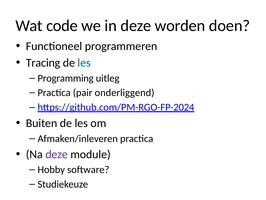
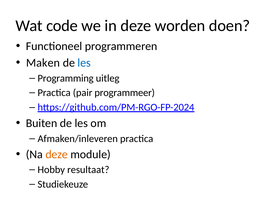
Tracing: Tracing -> Maken
onderliggend: onderliggend -> programmeer
deze at (57, 154) colour: purple -> orange
software: software -> resultaat
